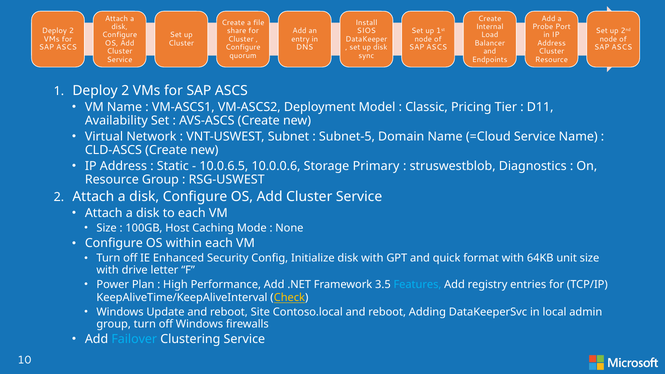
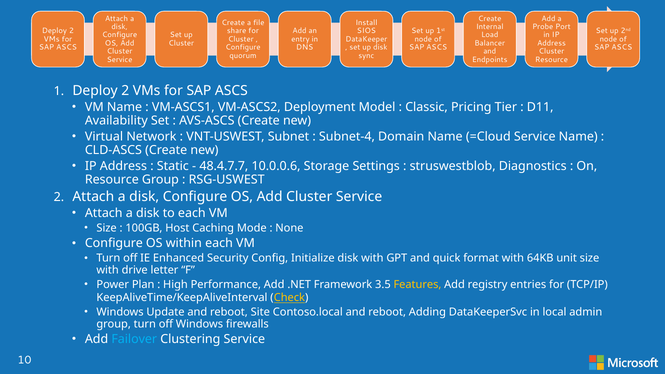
Subnet-5: Subnet-5 -> Subnet-4
10.0.6.5: 10.0.6.5 -> 48.4.7.7
Primary: Primary -> Settings
Features colour: light blue -> yellow
